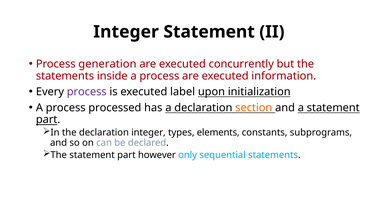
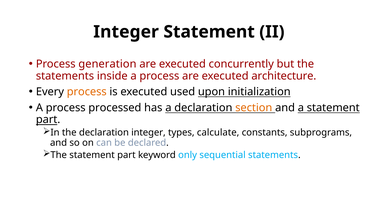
information: information -> architecture
process at (87, 92) colour: purple -> orange
label: label -> used
elements: elements -> calculate
however: however -> keyword
